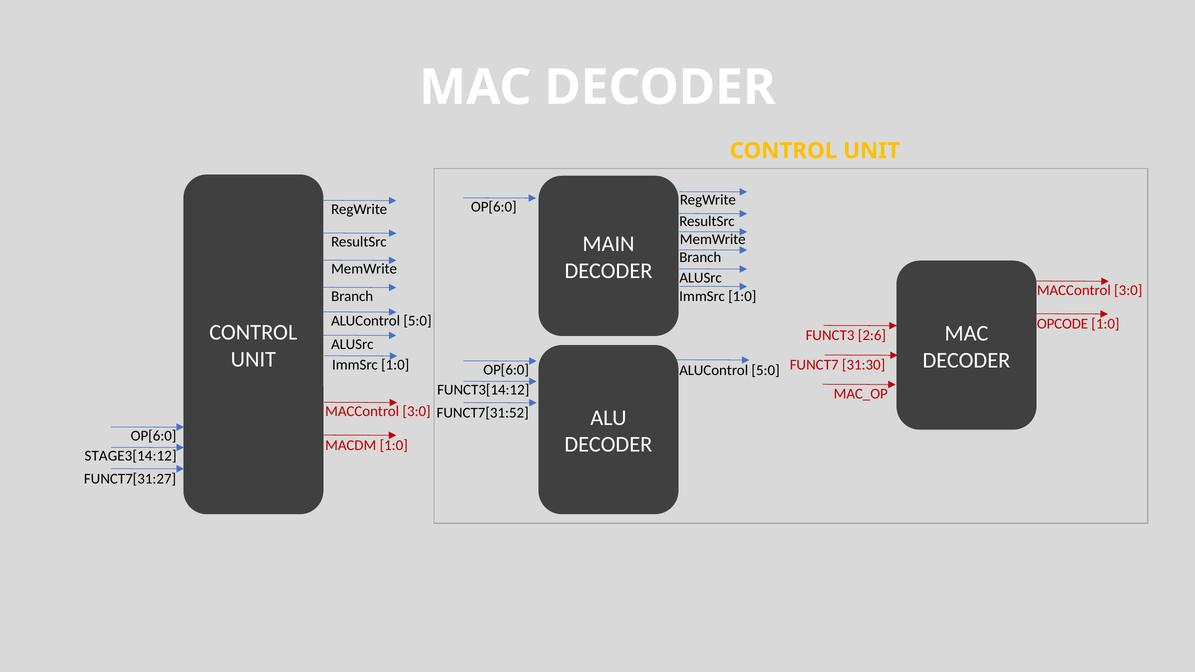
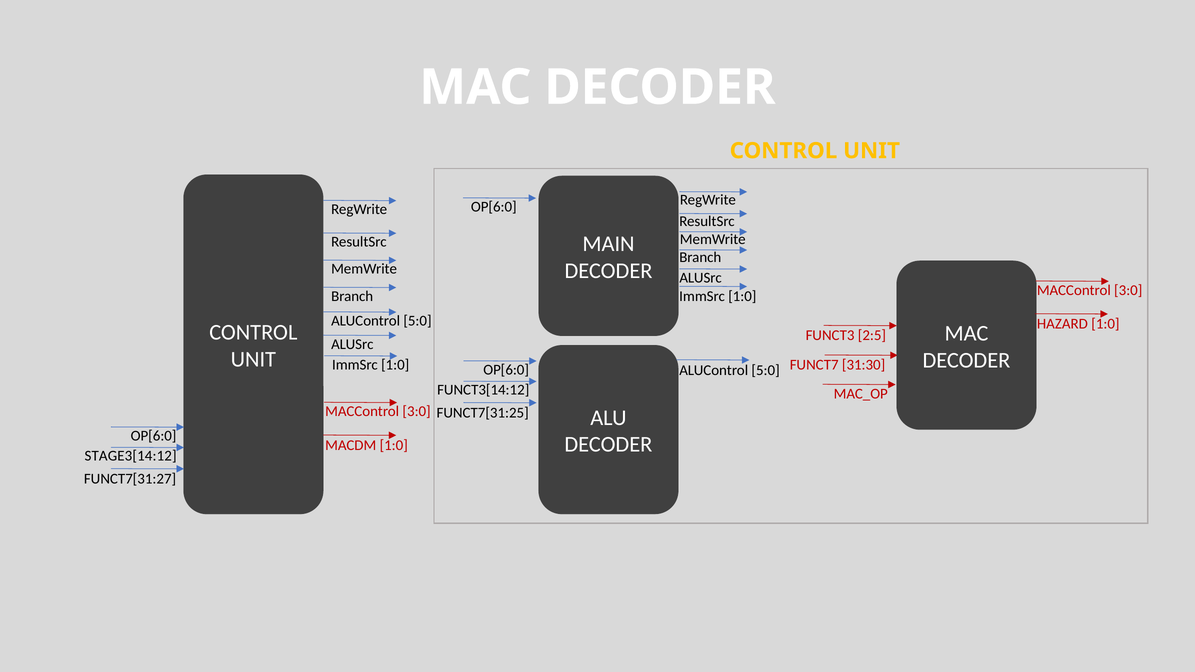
OPCODE: OPCODE -> HAZARD
2:6: 2:6 -> 2:5
FUNCT7[31:52: FUNCT7[31:52 -> FUNCT7[31:25
